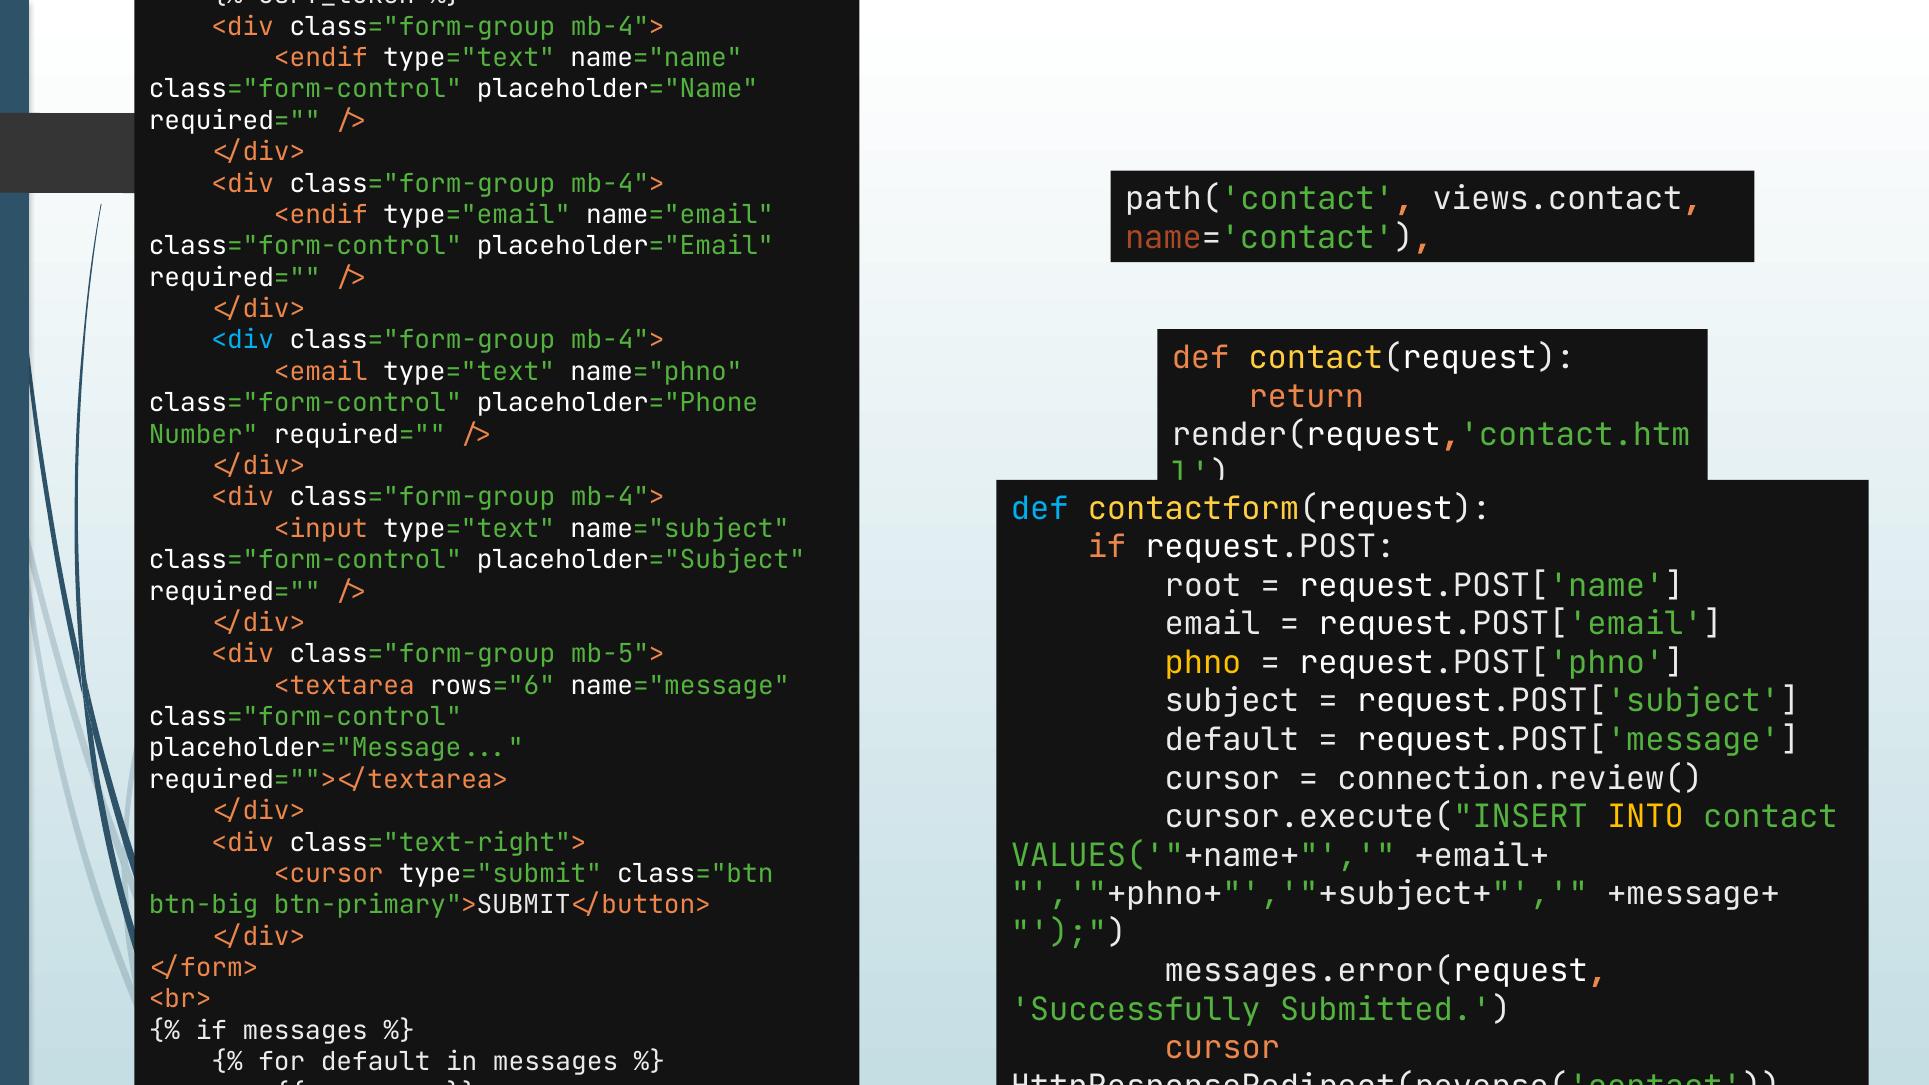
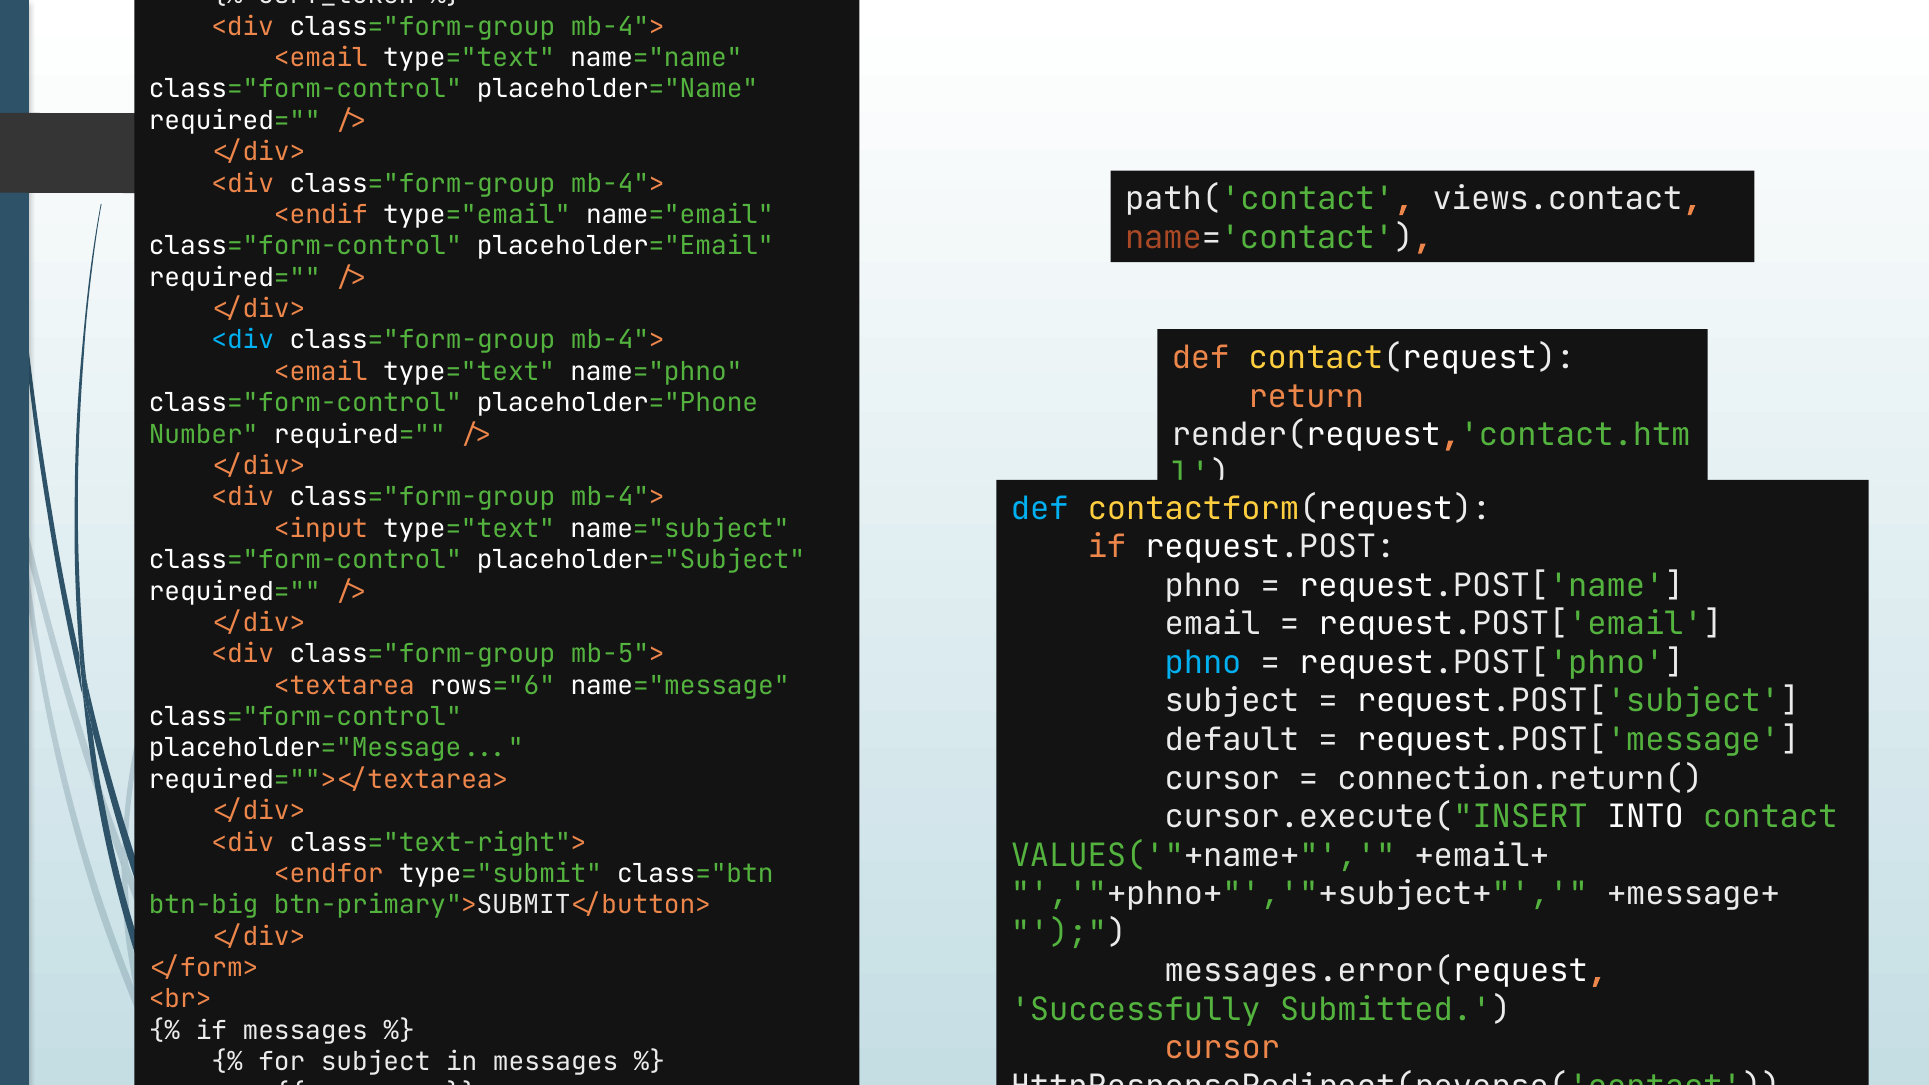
<endif at (321, 58): <endif -> <email
root at (1203, 586): root -> phno
phno at (1203, 663) colour: yellow -> light blue
connection.review(: connection.review( -> connection.return(
INTO colour: yellow -> white
<cursor: <cursor -> <endfor
for default: default -> subject
